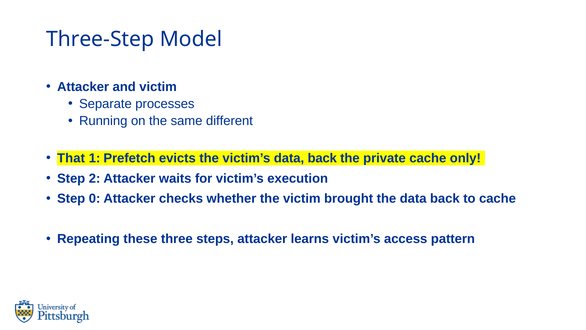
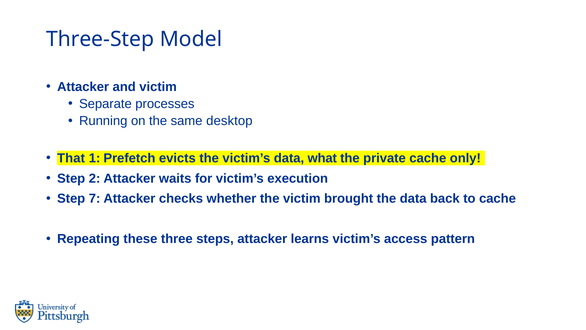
different: different -> desktop
victim’s data back: back -> what
0: 0 -> 7
